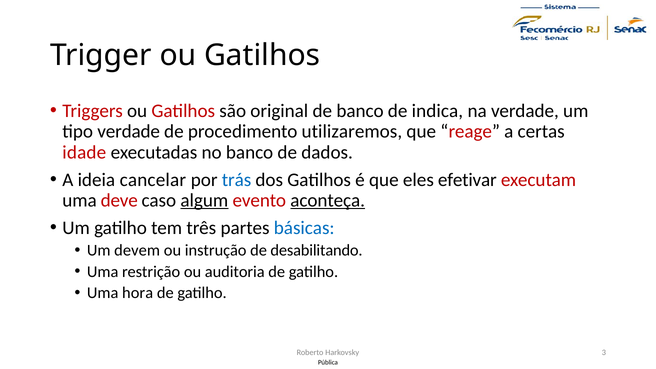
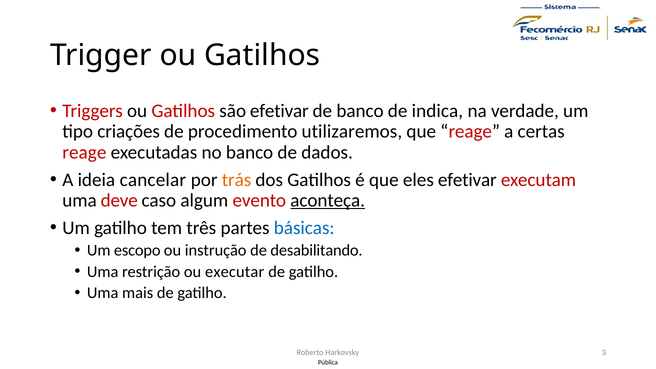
são original: original -> efetivar
tipo verdade: verdade -> criações
idade at (84, 152): idade -> reage
trás colour: blue -> orange
algum underline: present -> none
devem: devem -> escopo
auditoria: auditoria -> executar
hora: hora -> mais
